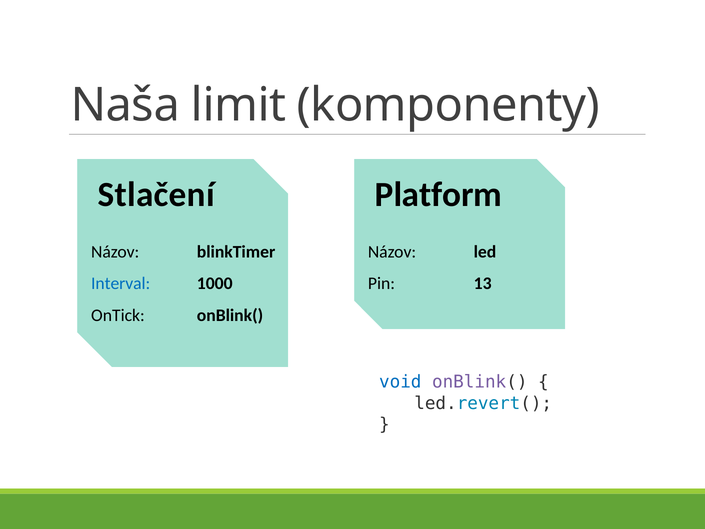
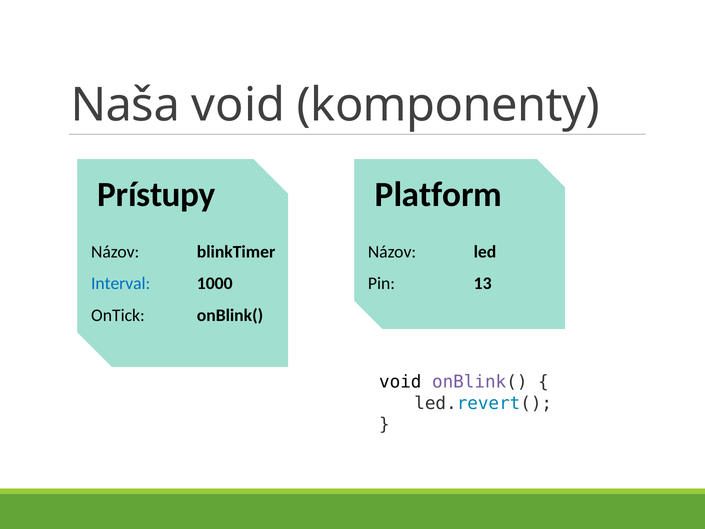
Naša limit: limit -> void
Stlačení: Stlačení -> Prístupy
void at (400, 382) colour: blue -> black
